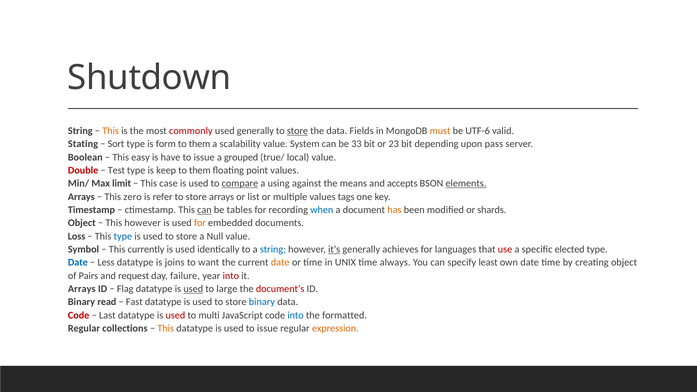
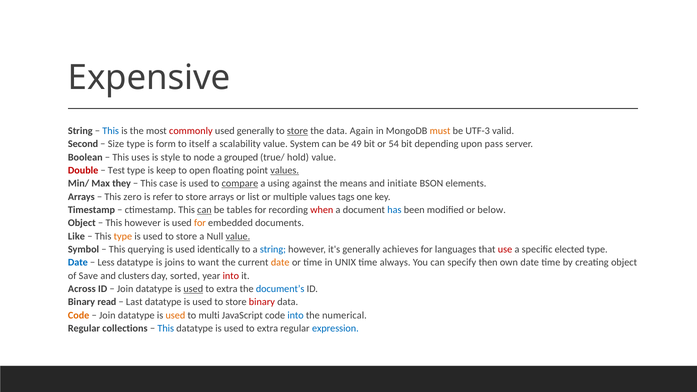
Shutdown: Shutdown -> Expensive
This at (111, 131) colour: orange -> blue
Fields: Fields -> Again
UTF-6: UTF-6 -> UTF-3
Stating: Stating -> Second
Sort: Sort -> Size
them at (200, 144): them -> itself
33: 33 -> 49
23: 23 -> 54
easy: easy -> uses
have: have -> style
issue at (204, 157): issue -> node
local: local -> hold
them at (200, 170): them -> open
values at (285, 170) underline: none -> present
limit: limit -> they
accepts: accepts -> initiate
elements underline: present -> none
when colour: blue -> red
has colour: orange -> blue
shards: shards -> below
Loss: Loss -> Like
type at (123, 236) colour: blue -> orange
value at (238, 236) underline: none -> present
currently: currently -> querying
it's underline: present -> none
least: least -> then
Pairs: Pairs -> Save
request: request -> clusters
failure: failure -> sorted
Arrays at (82, 289): Arrays -> Across
Flag at (125, 289): Flag -> Join
large at (227, 289): large -> extra
document’s colour: red -> blue
Fast: Fast -> Last
binary at (262, 302) colour: blue -> red
Code at (79, 315) colour: red -> orange
Last at (107, 315): Last -> Join
used at (175, 315) colour: red -> orange
formatted: formatted -> numerical
This at (166, 328) colour: orange -> blue
issue at (267, 328): issue -> extra
expression colour: orange -> blue
